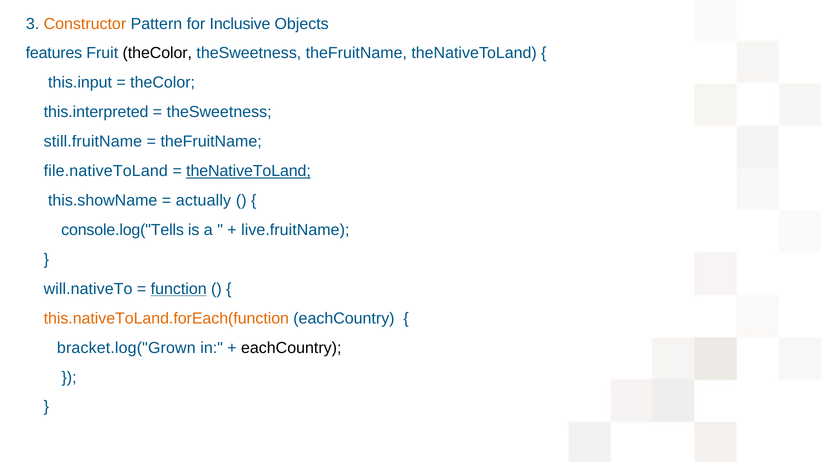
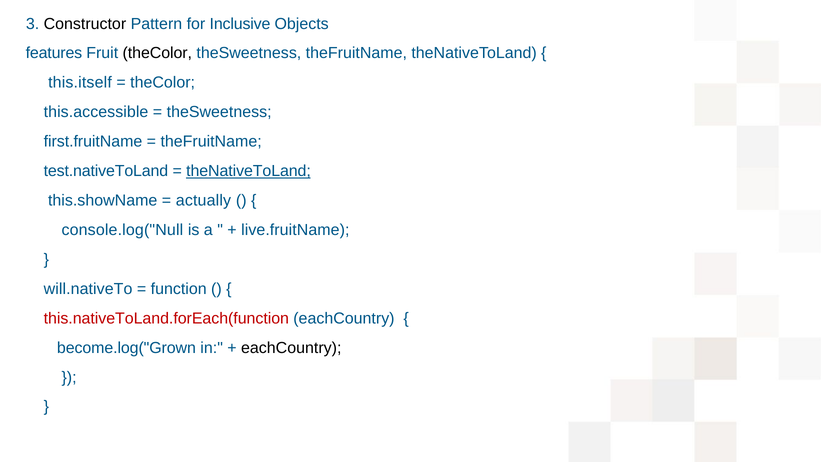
Constructor colour: orange -> black
this.input: this.input -> this.itself
this.interpreted: this.interpreted -> this.accessible
still.fruitName: still.fruitName -> first.fruitName
file.nativeToLand: file.nativeToLand -> test.nativeToLand
console.log("Tells: console.log("Tells -> console.log("Null
function underline: present -> none
this.nativeToLand.forEach(function colour: orange -> red
bracket.log("Grown: bracket.log("Grown -> become.log("Grown
